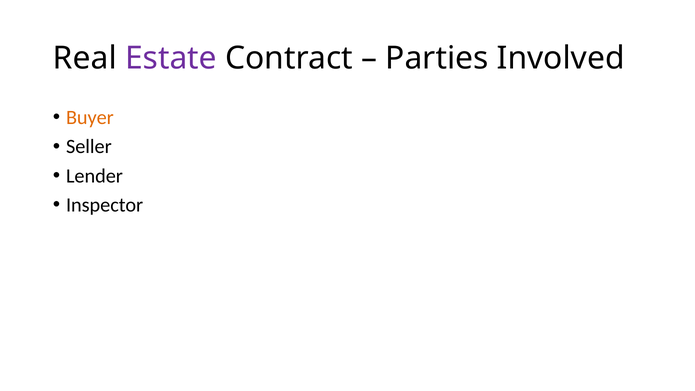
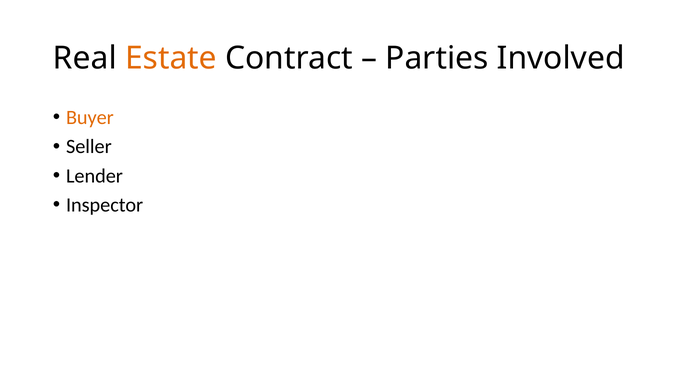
Estate colour: purple -> orange
